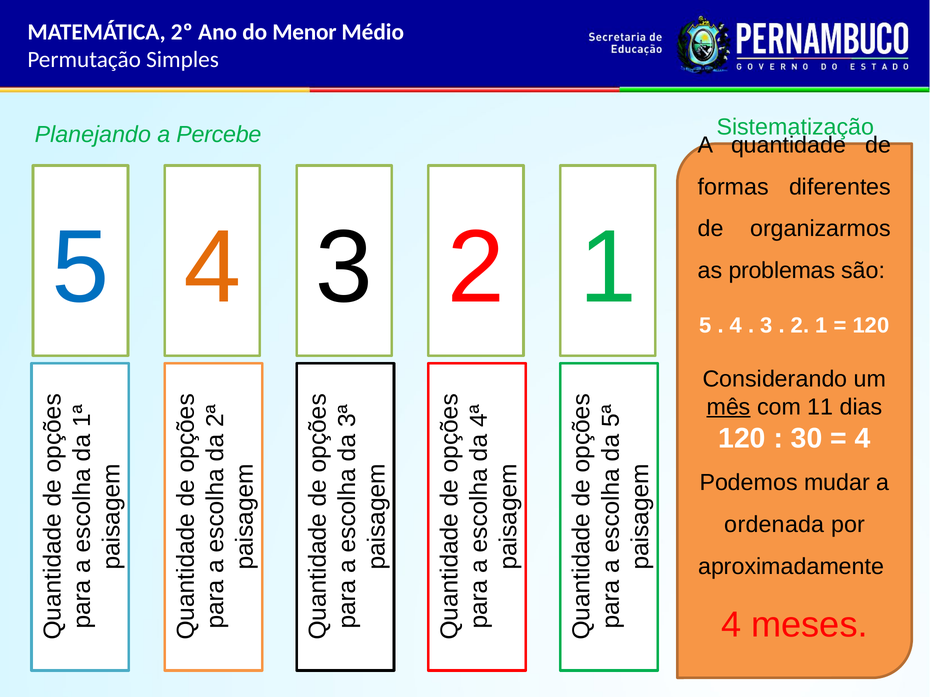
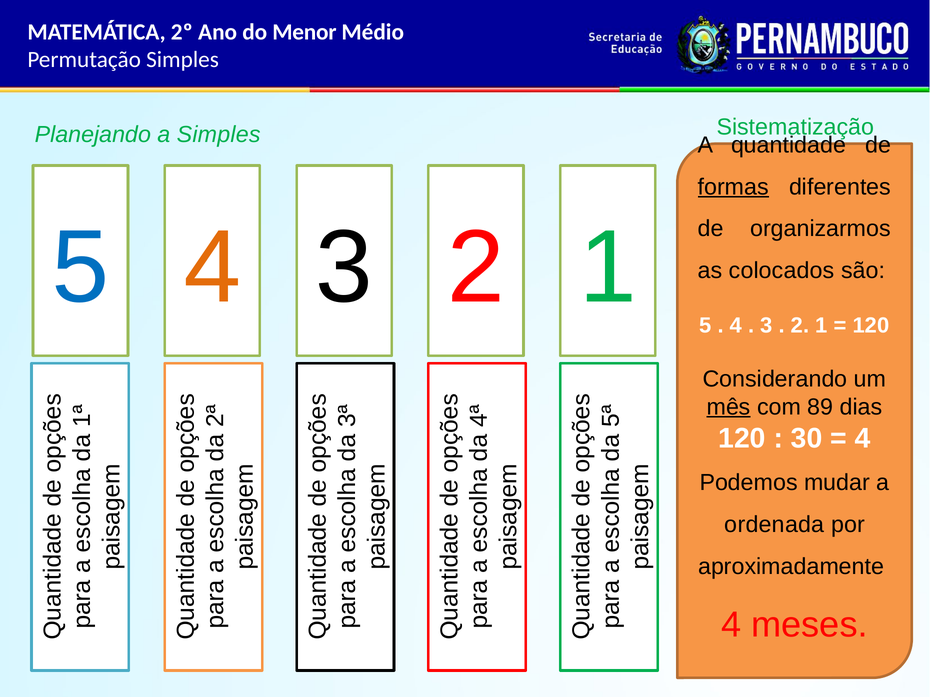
a Percebe: Percebe -> Simples
formas underline: none -> present
problemas: problemas -> colocados
11: 11 -> 89
